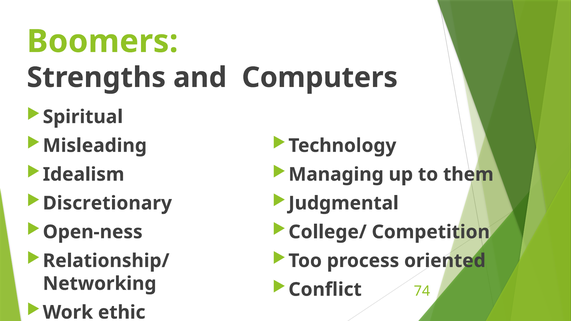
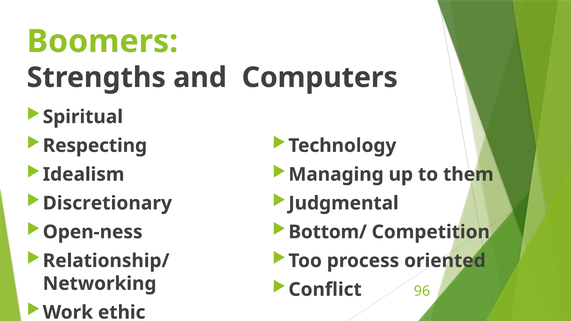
Misleading: Misleading -> Respecting
College/: College/ -> Bottom/
74: 74 -> 96
